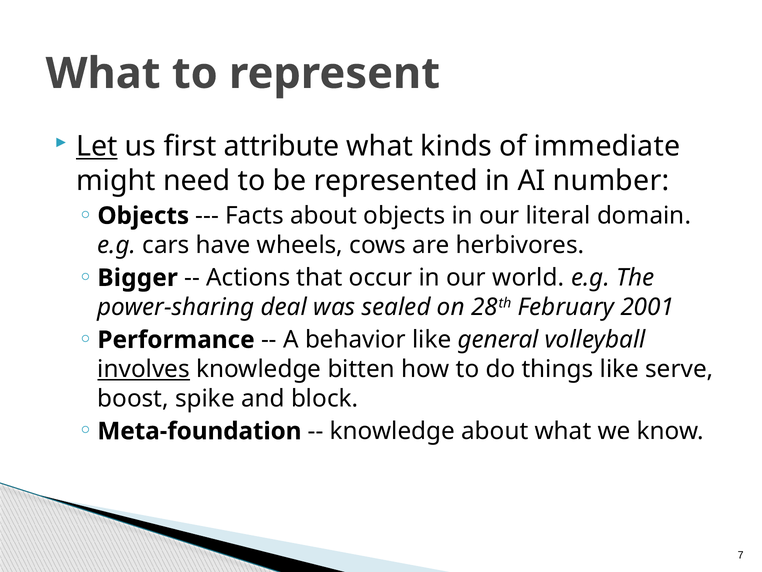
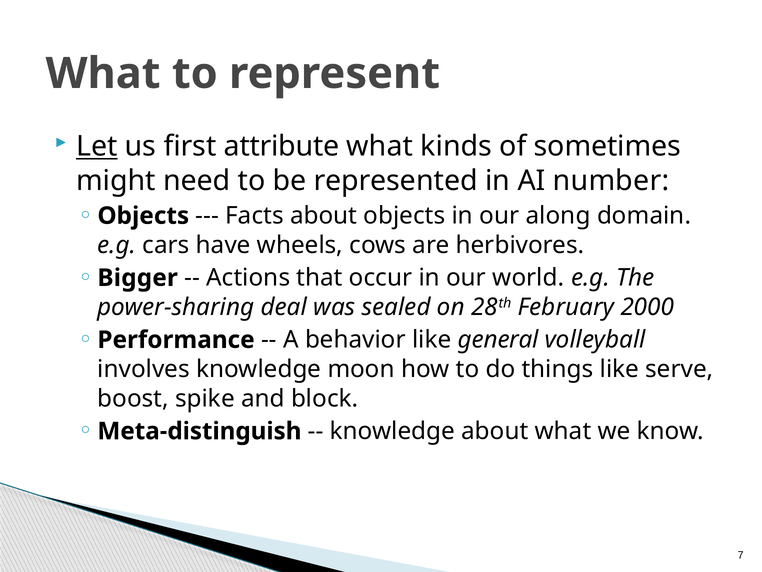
immediate: immediate -> sometimes
literal: literal -> along
2001: 2001 -> 2000
involves underline: present -> none
bitten: bitten -> moon
Meta-foundation: Meta-foundation -> Meta-distinguish
